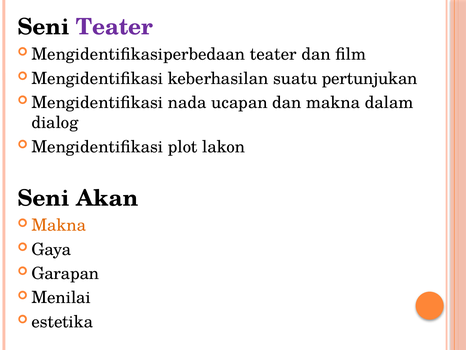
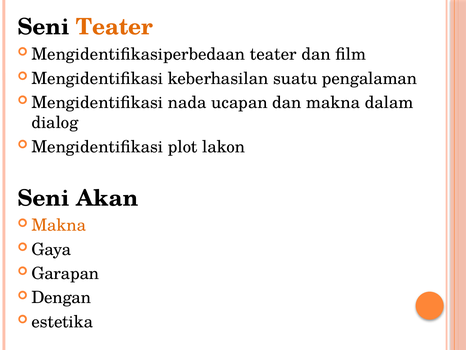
Teater at (114, 27) colour: purple -> orange
pertunjukan: pertunjukan -> pengalaman
Menilai: Menilai -> Dengan
